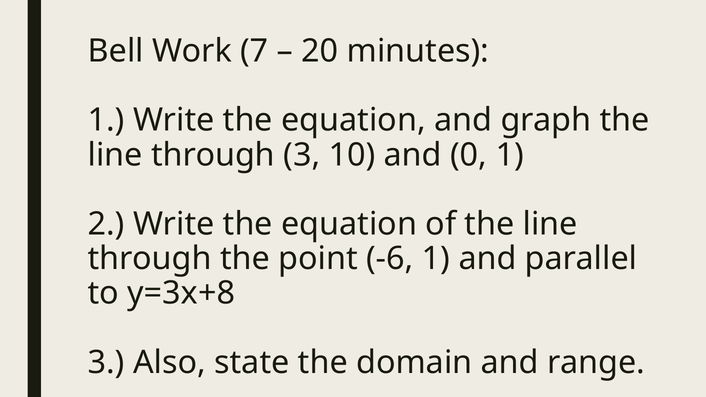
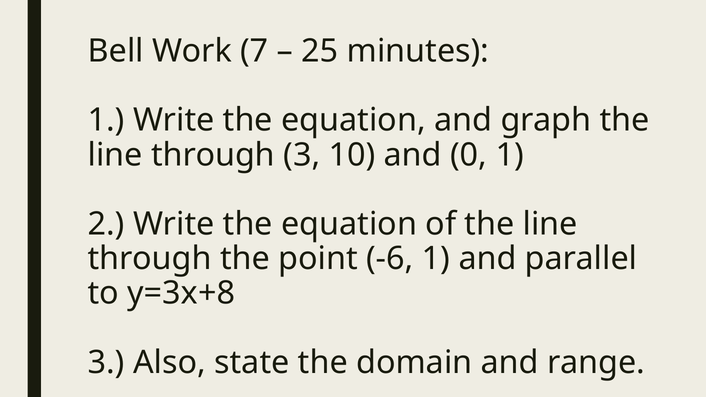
20: 20 -> 25
